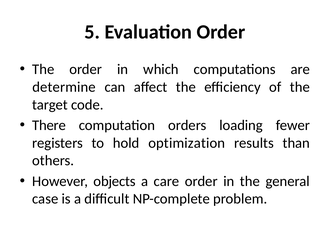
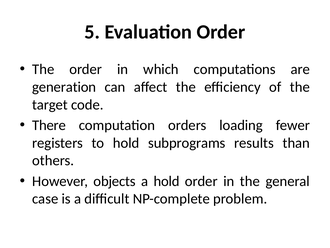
determine: determine -> generation
optimization: optimization -> subprograms
a care: care -> hold
